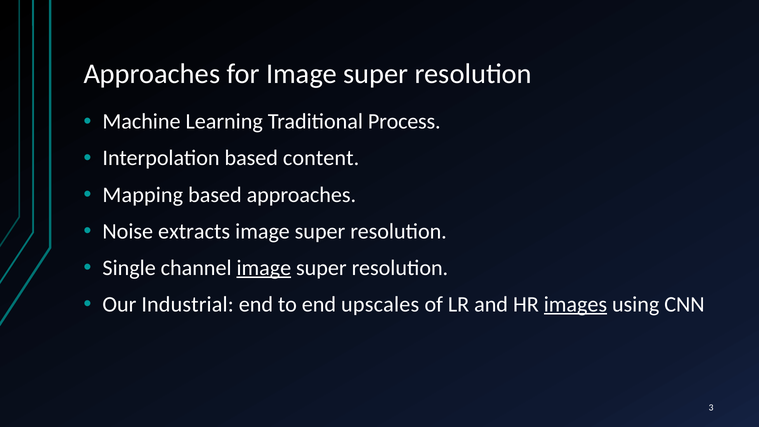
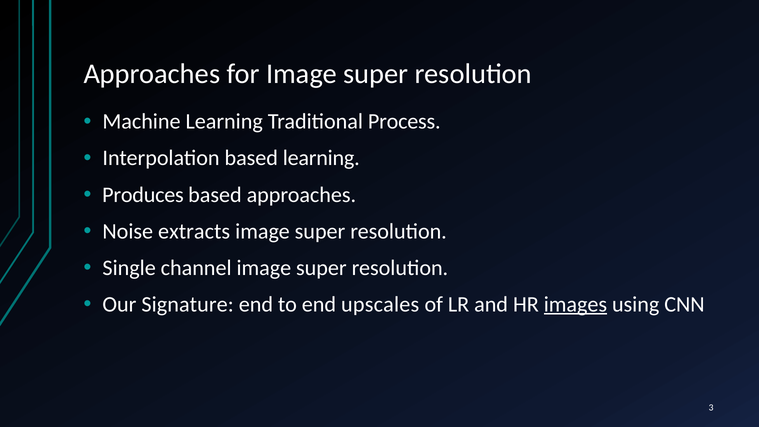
based content: content -> learning
Mapping: Mapping -> Produces
image at (264, 268) underline: present -> none
Industrial: Industrial -> Signature
